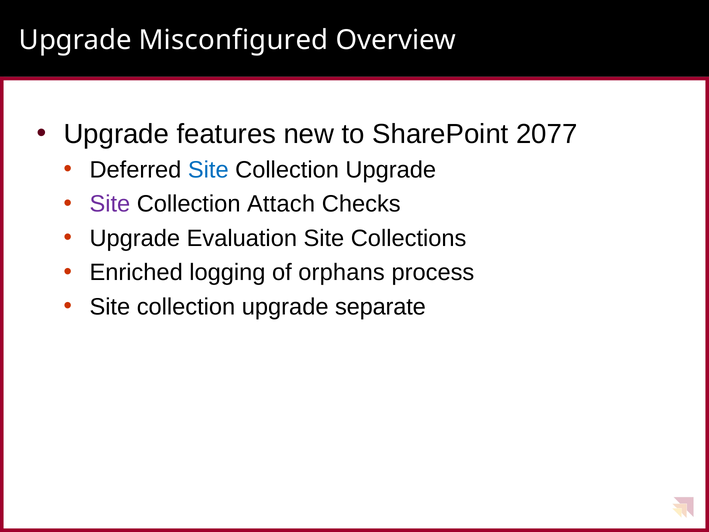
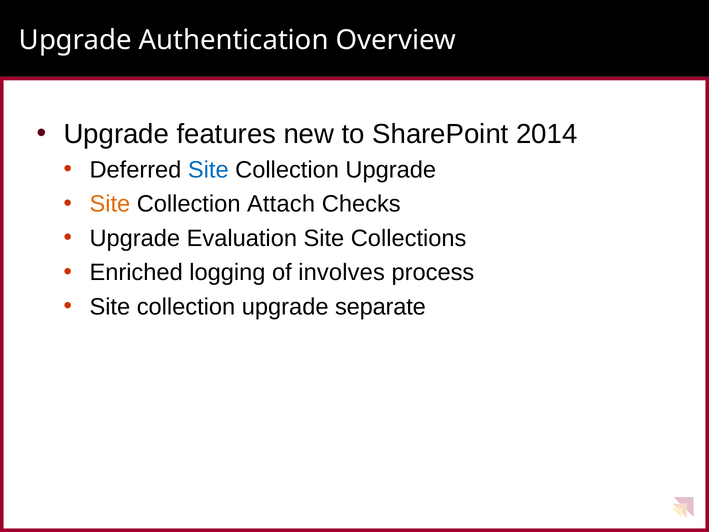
Misconfigured: Misconfigured -> Authentication
2077: 2077 -> 2014
Site at (110, 204) colour: purple -> orange
orphans: orphans -> involves
